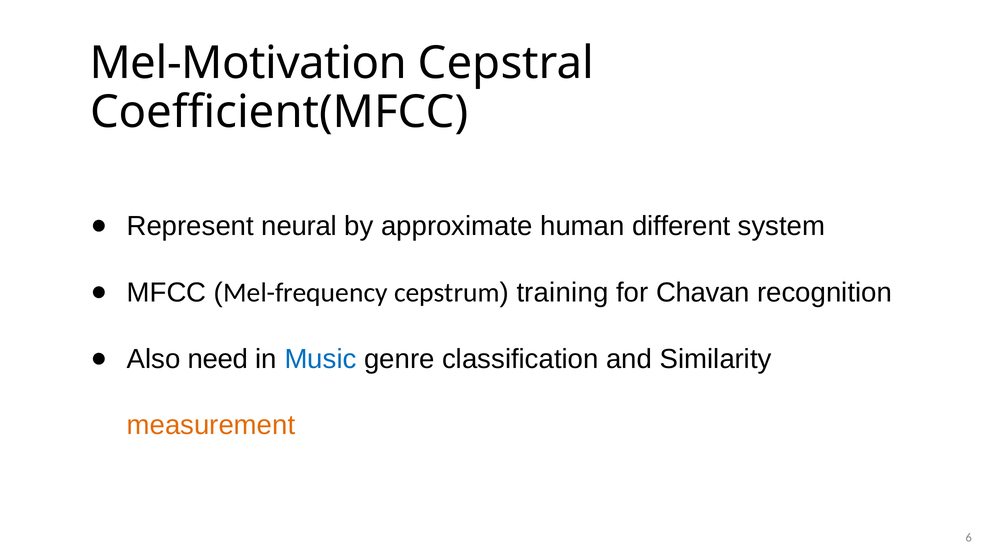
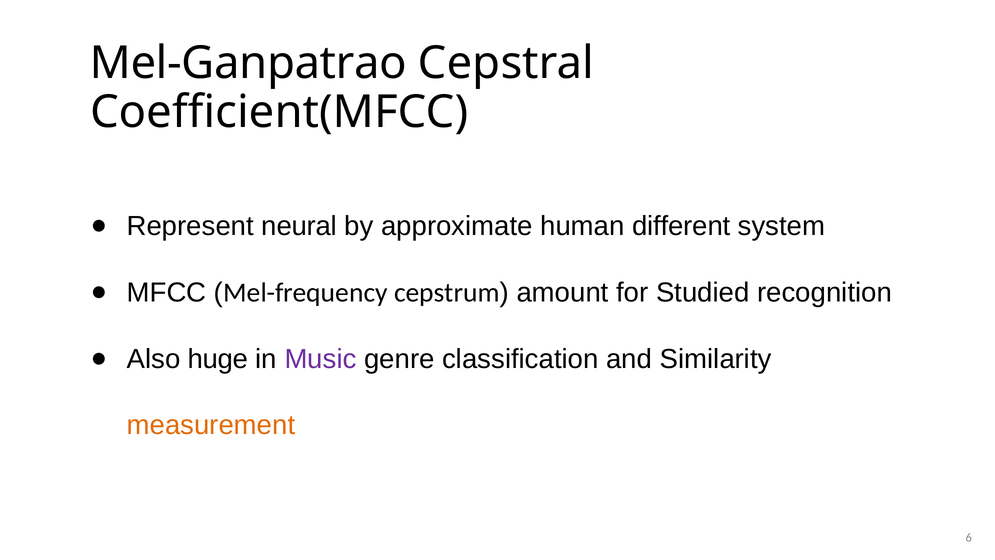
Mel-Motivation: Mel-Motivation -> Mel-Ganpatrao
training: training -> amount
Chavan: Chavan -> Studied
need: need -> huge
Music colour: blue -> purple
